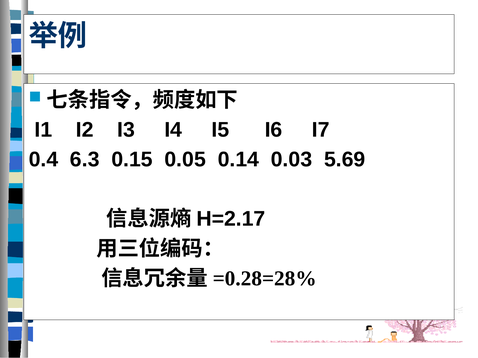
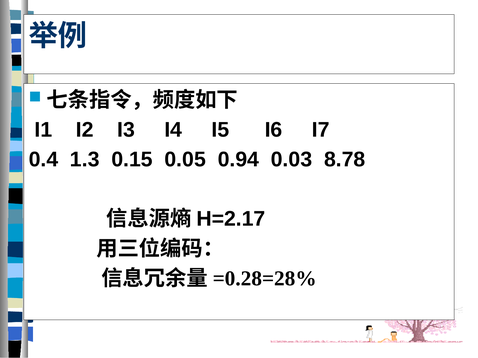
6.3: 6.3 -> 1.3
0.14: 0.14 -> 0.94
5.69: 5.69 -> 8.78
